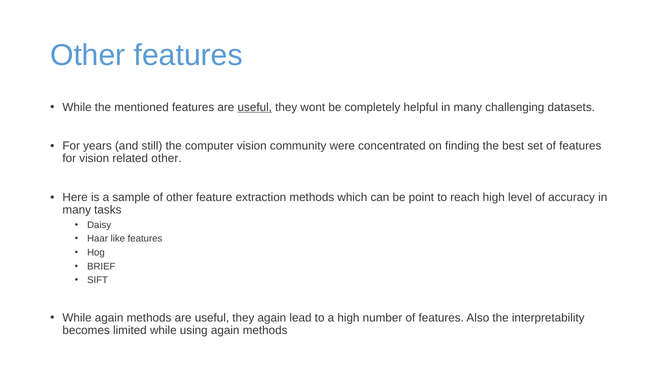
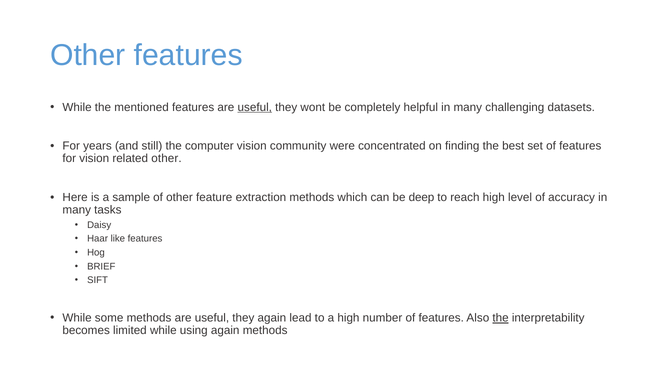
point: point -> deep
While again: again -> some
the at (501, 318) underline: none -> present
